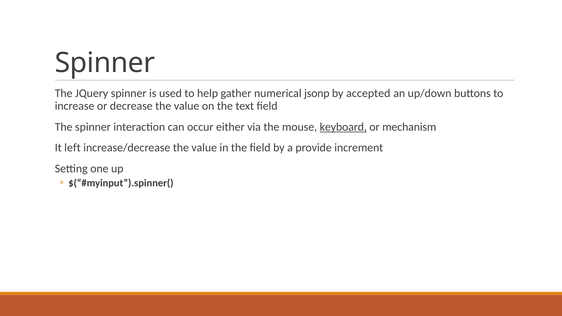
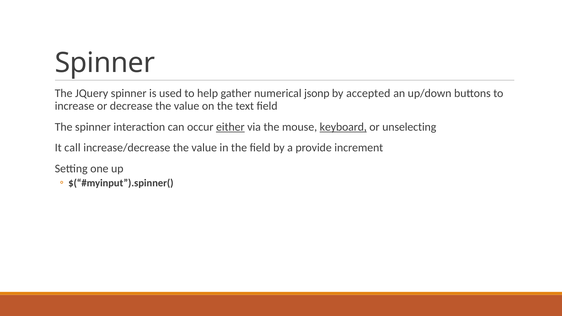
either underline: none -> present
mechanism: mechanism -> unselecting
left: left -> call
